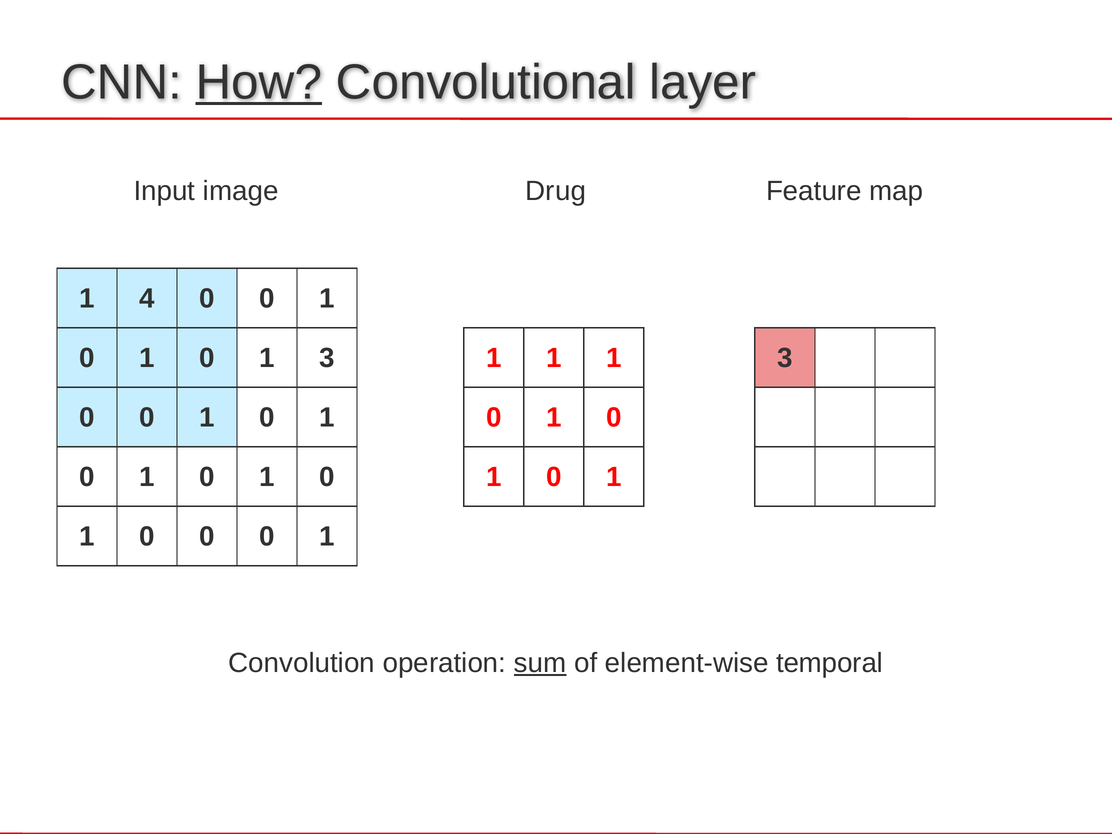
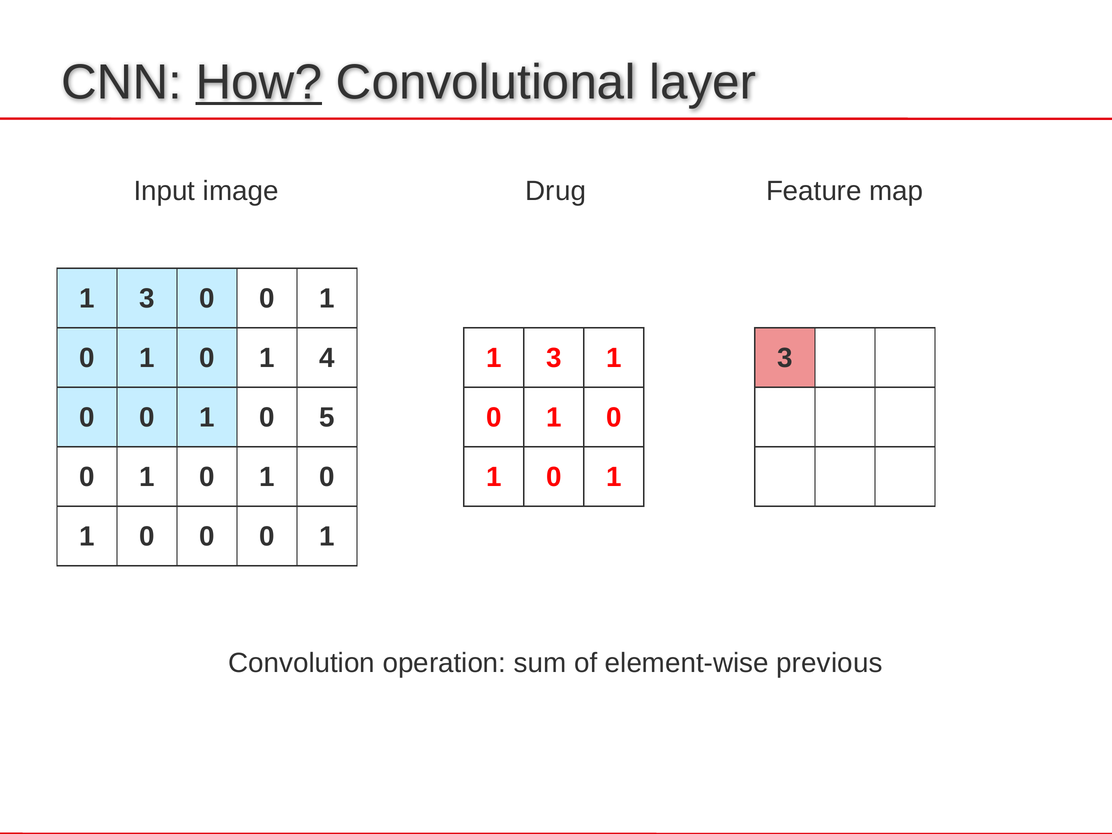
4 at (147, 298): 4 -> 3
3 at (327, 358): 3 -> 4
1 at (554, 358): 1 -> 3
1 at (327, 417): 1 -> 5
sum underline: present -> none
temporal: temporal -> previous
